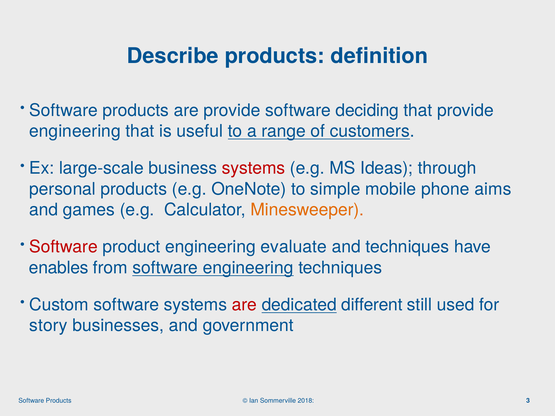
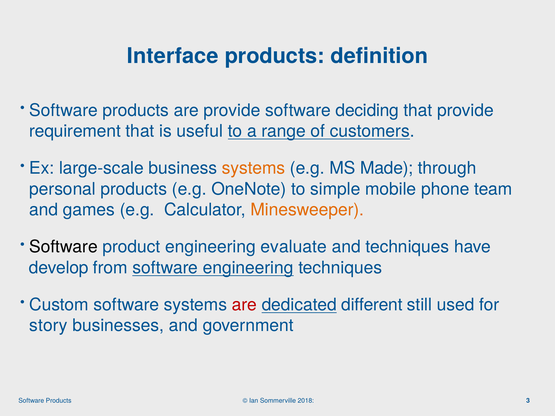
Describe: Describe -> Interface
engineering at (75, 131): engineering -> requirement
systems at (254, 168) colour: red -> orange
Ideas: Ideas -> Made
aims: aims -> team
Software at (63, 247) colour: red -> black
enables: enables -> develop
